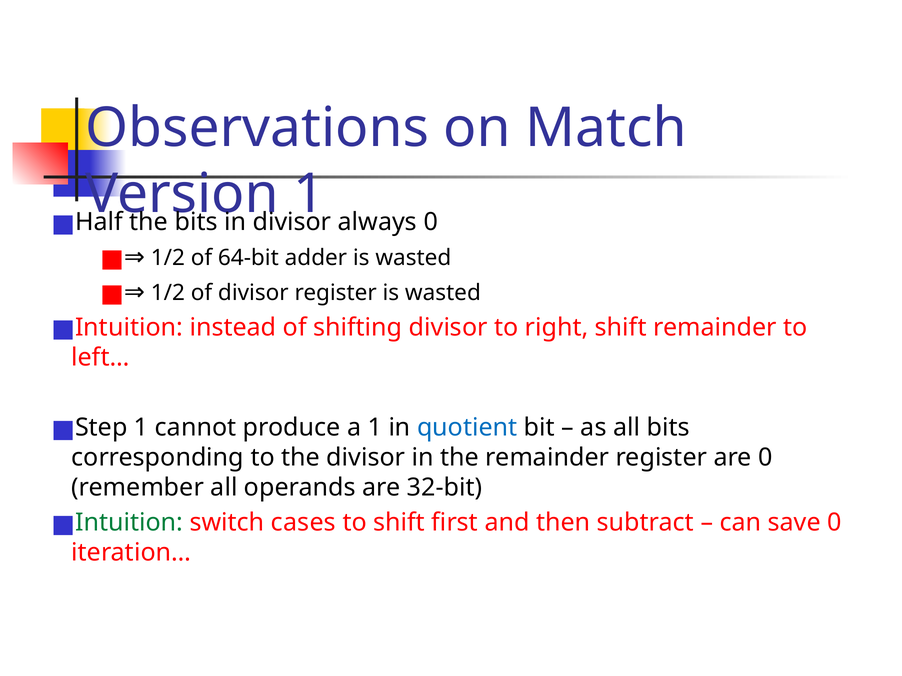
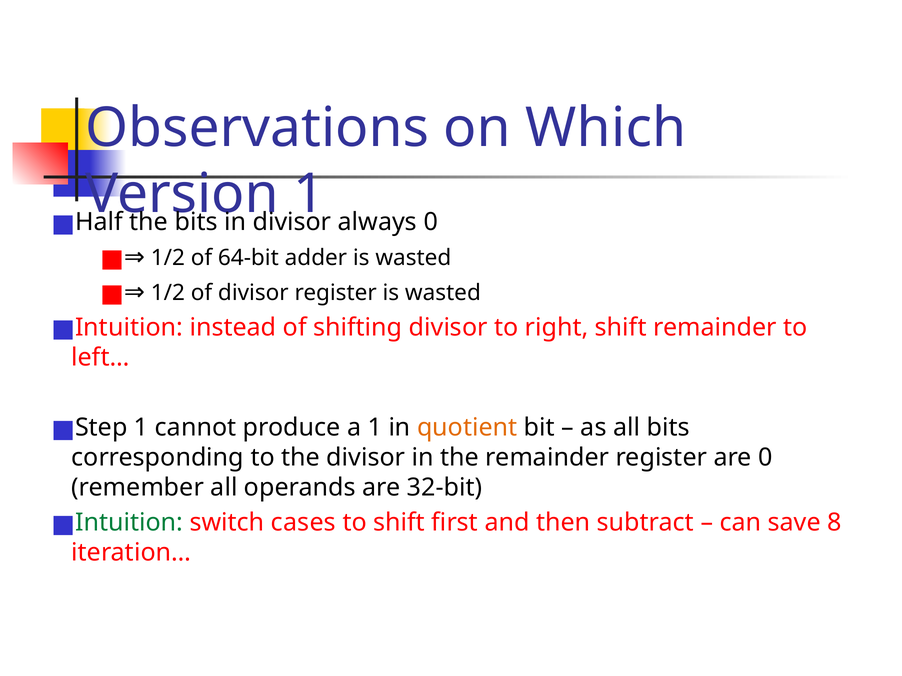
Match: Match -> Which
quotient colour: blue -> orange
save 0: 0 -> 8
